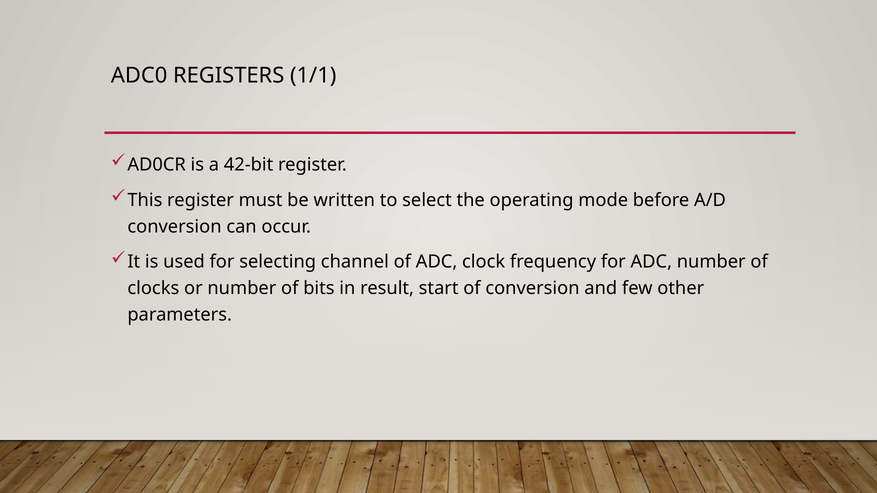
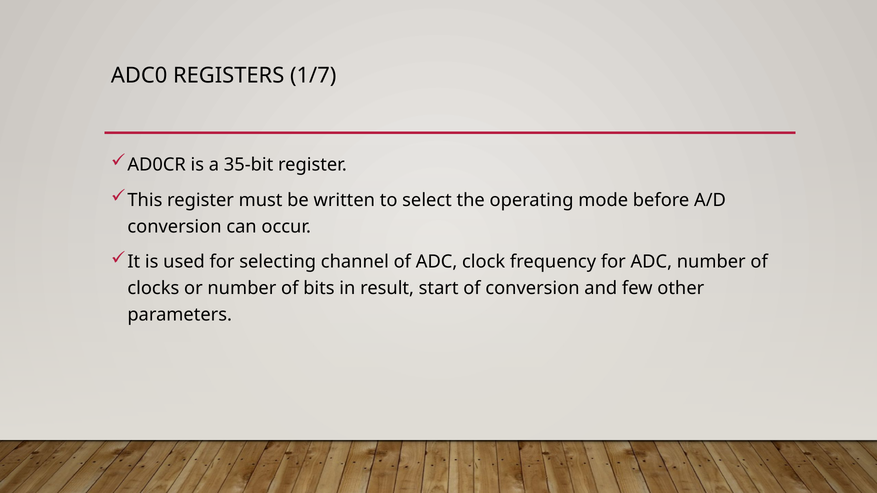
1/1: 1/1 -> 1/7
42-bit: 42-bit -> 35-bit
